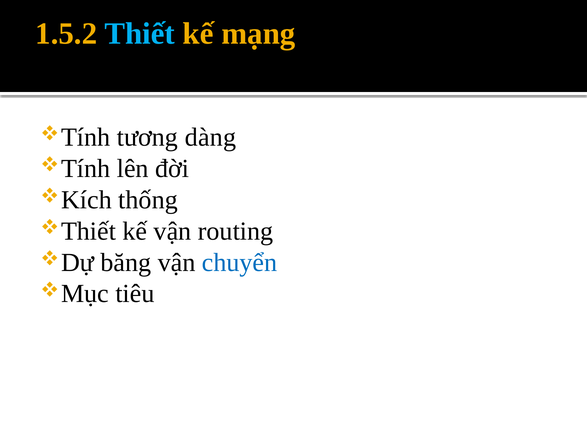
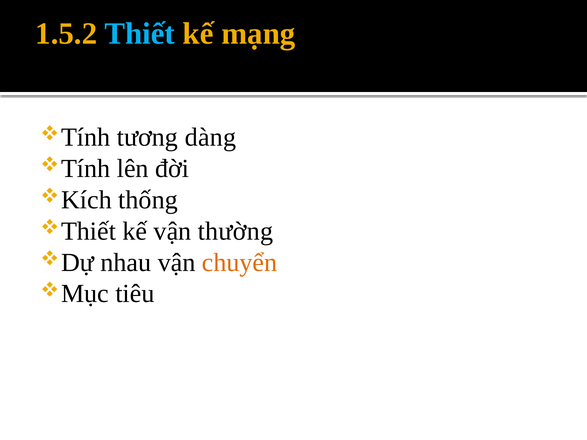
routing: routing -> thường
băng: băng -> nhau
chuyển colour: blue -> orange
